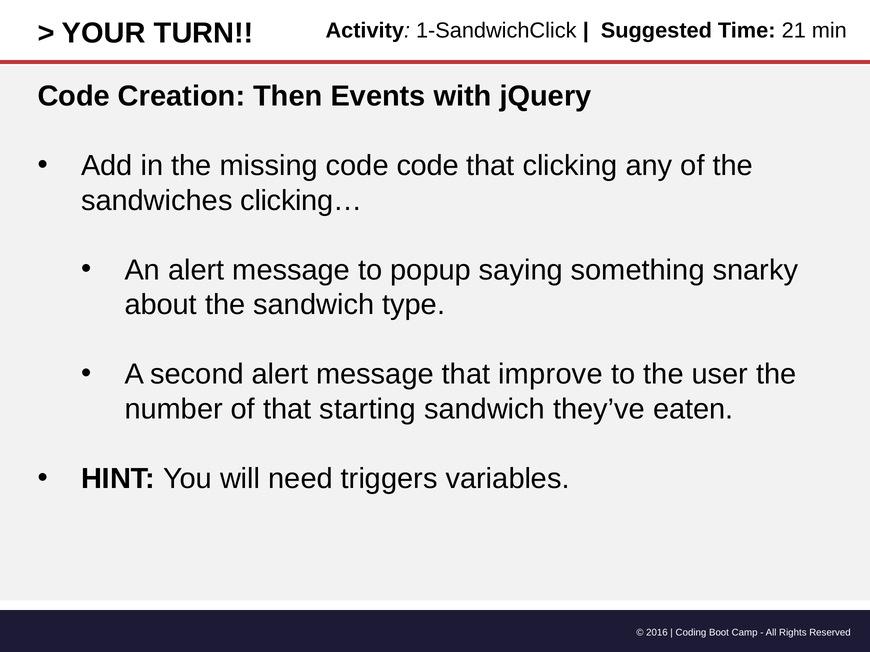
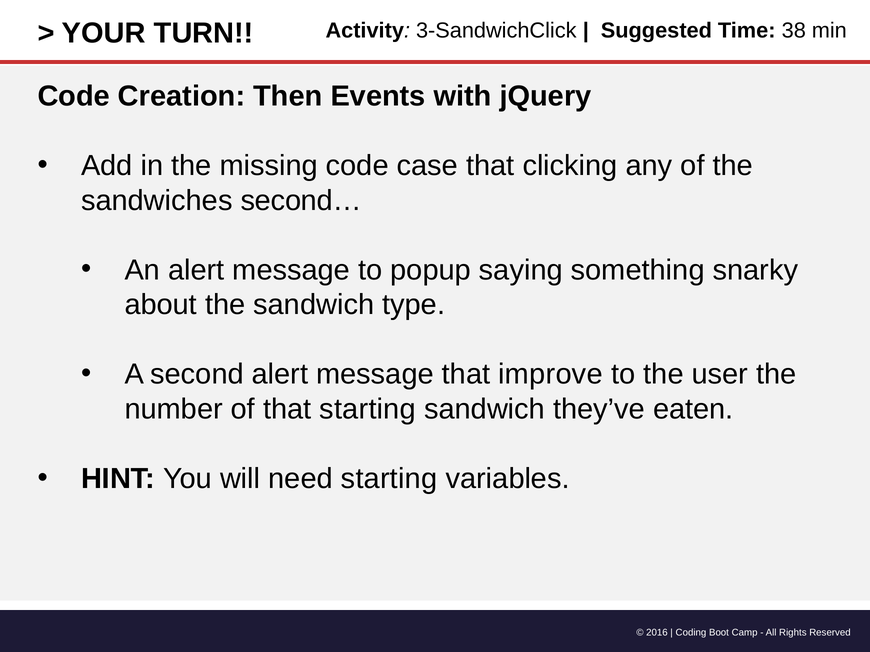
1-SandwichClick: 1-SandwichClick -> 3-SandwichClick
21: 21 -> 38
code code: code -> case
clicking…: clicking… -> second…
need triggers: triggers -> starting
